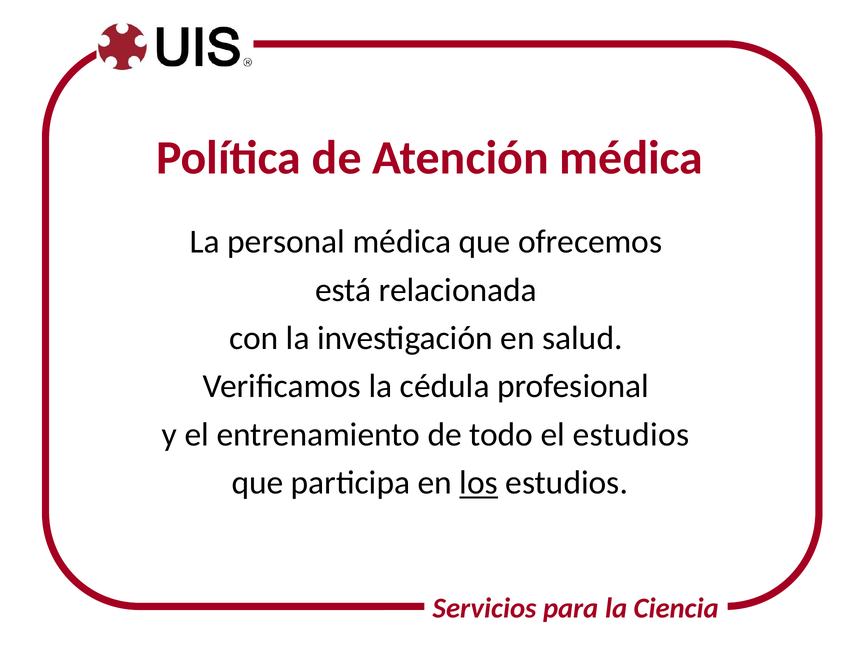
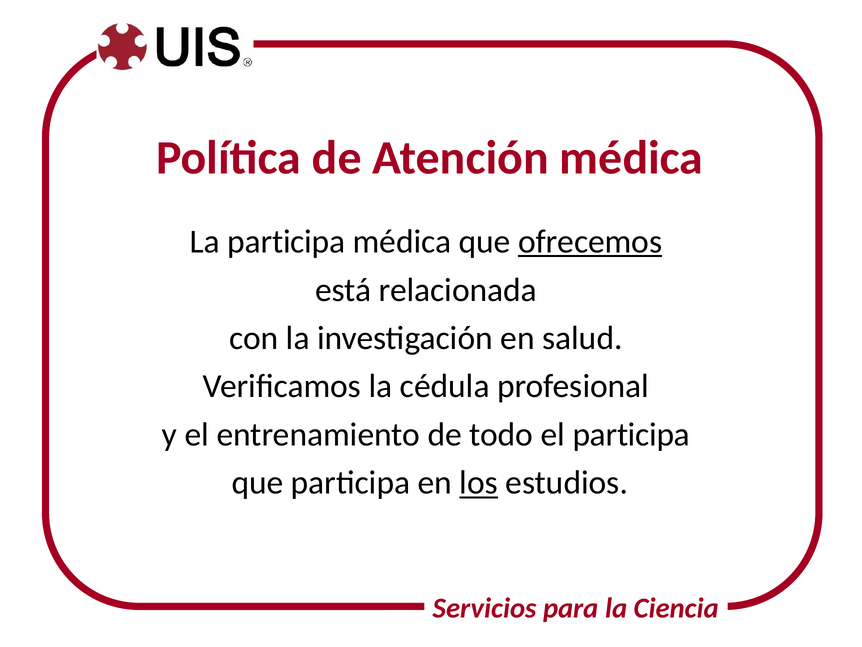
La personal: personal -> participa
ofrecemos underline: none -> present
el estudios: estudios -> participa
